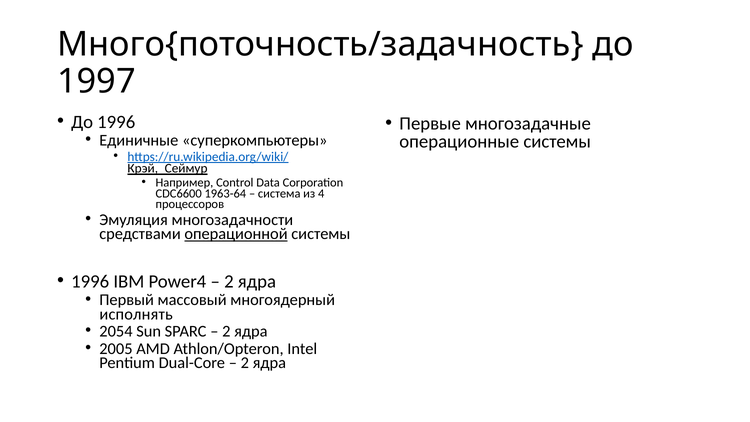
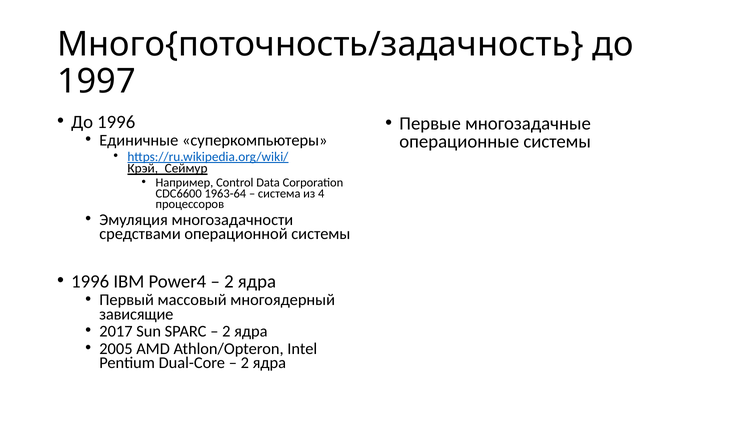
операционной underline: present -> none
исполнять: исполнять -> зависящие
2054: 2054 -> 2017
